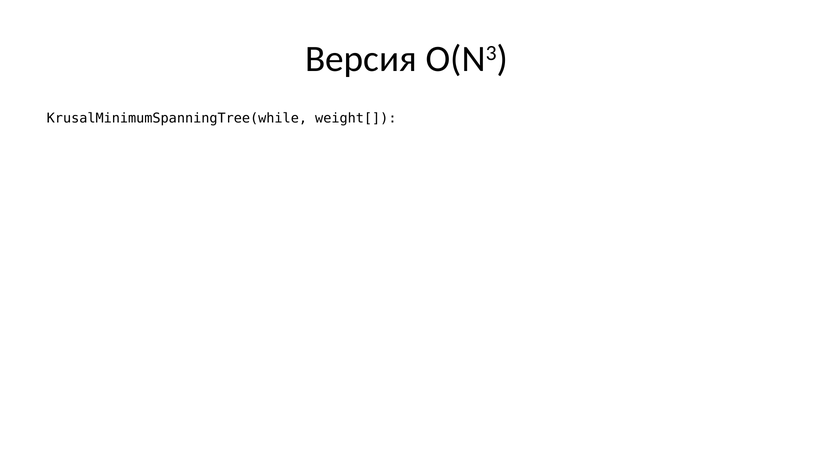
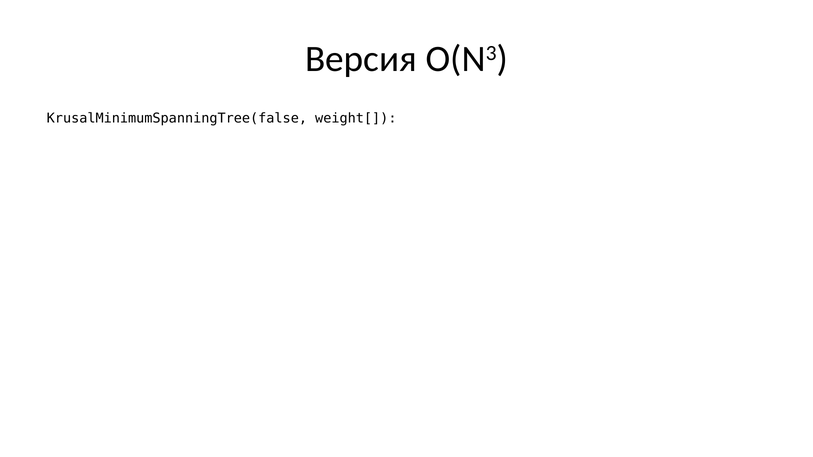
KrusalMinimumSpanningTree(while: KrusalMinimumSpanningTree(while -> KrusalMinimumSpanningTree(false
